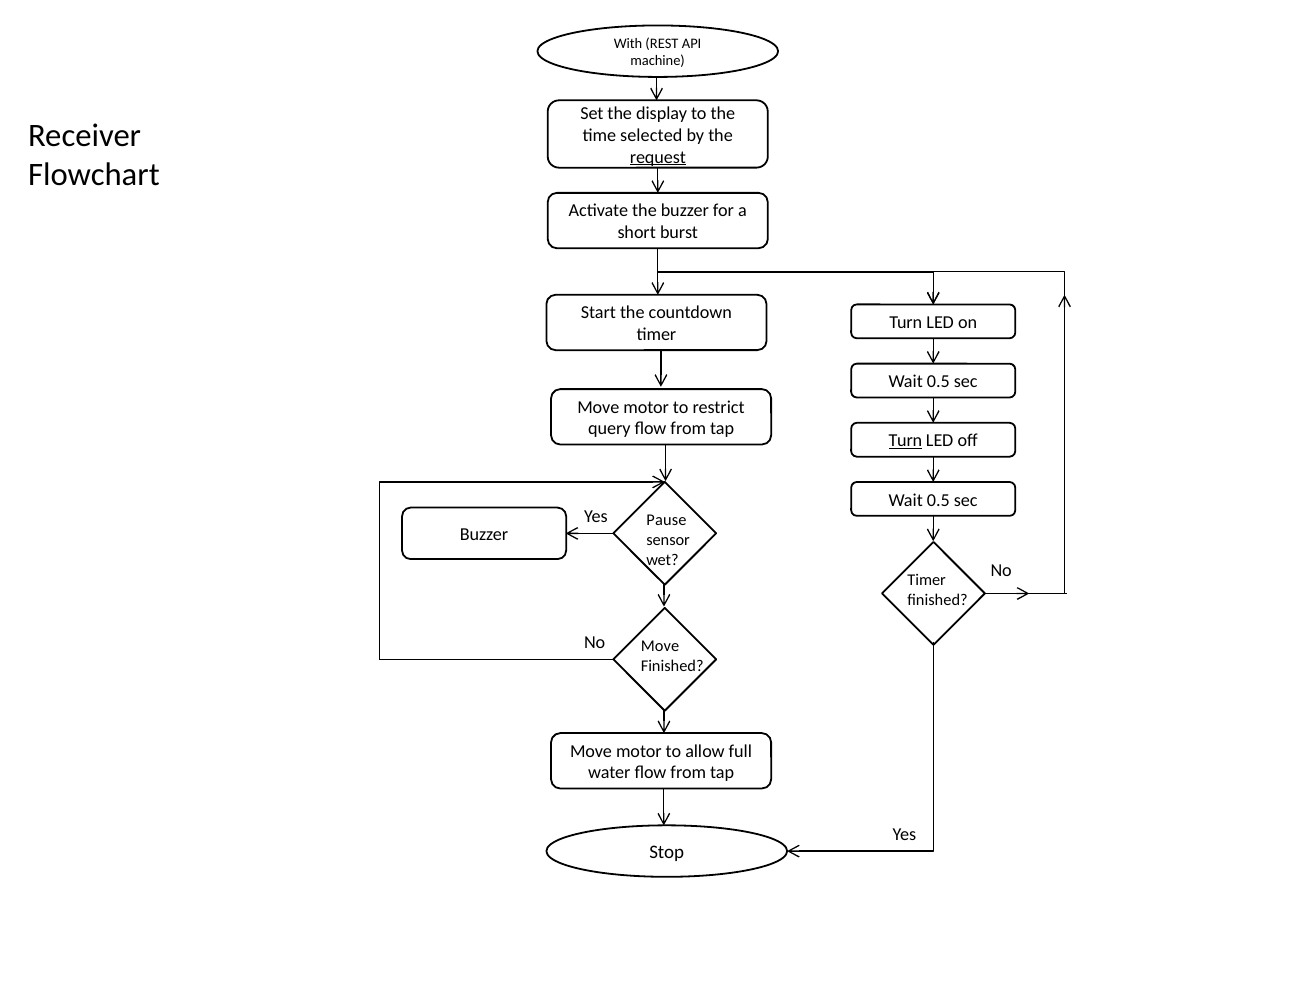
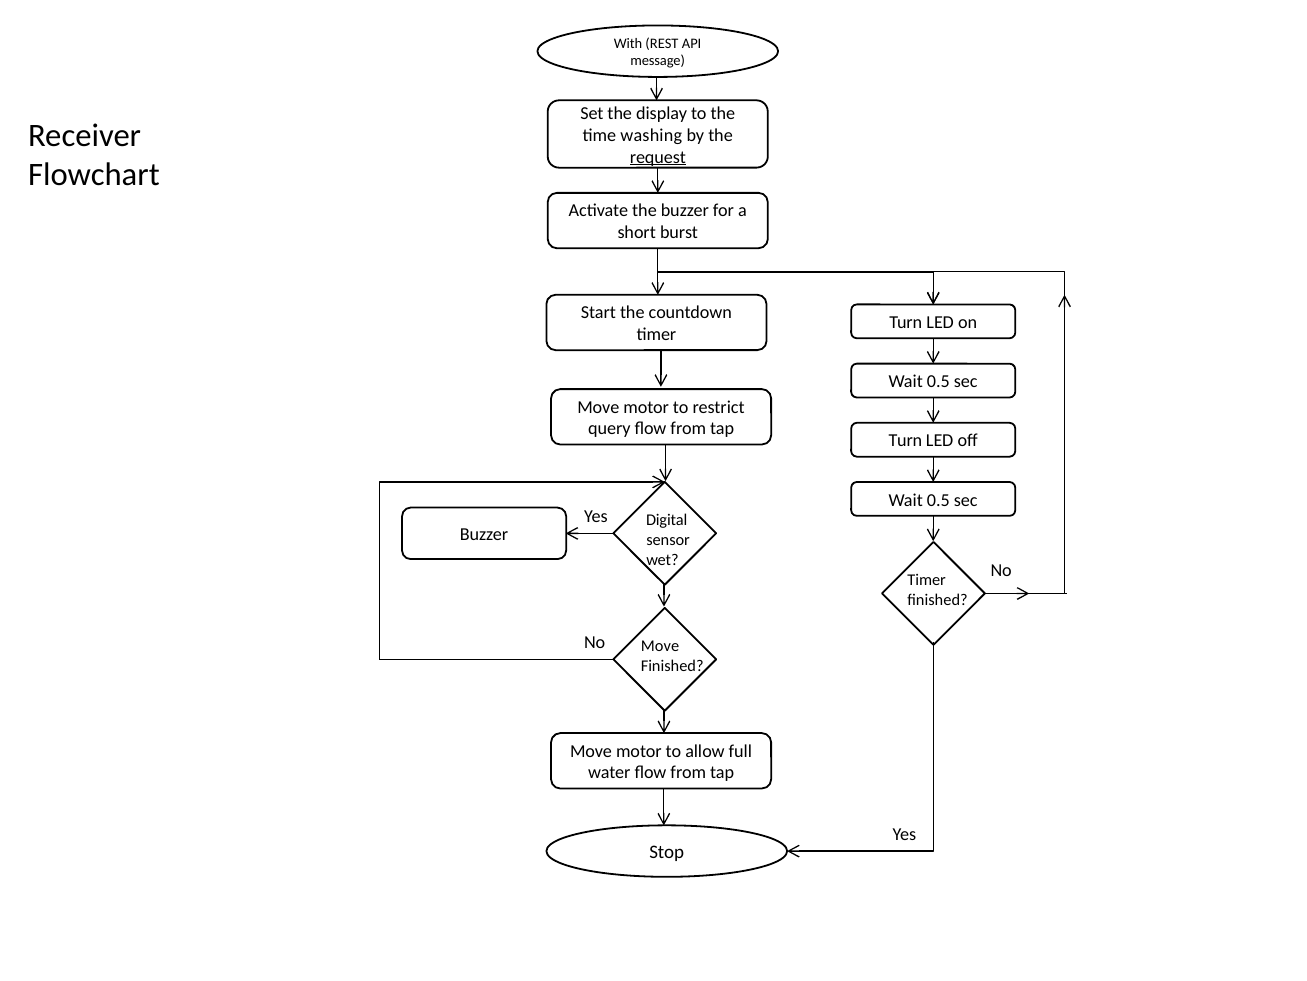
machine: machine -> message
selected: selected -> washing
Turn at (905, 441) underline: present -> none
Pause: Pause -> Digital
